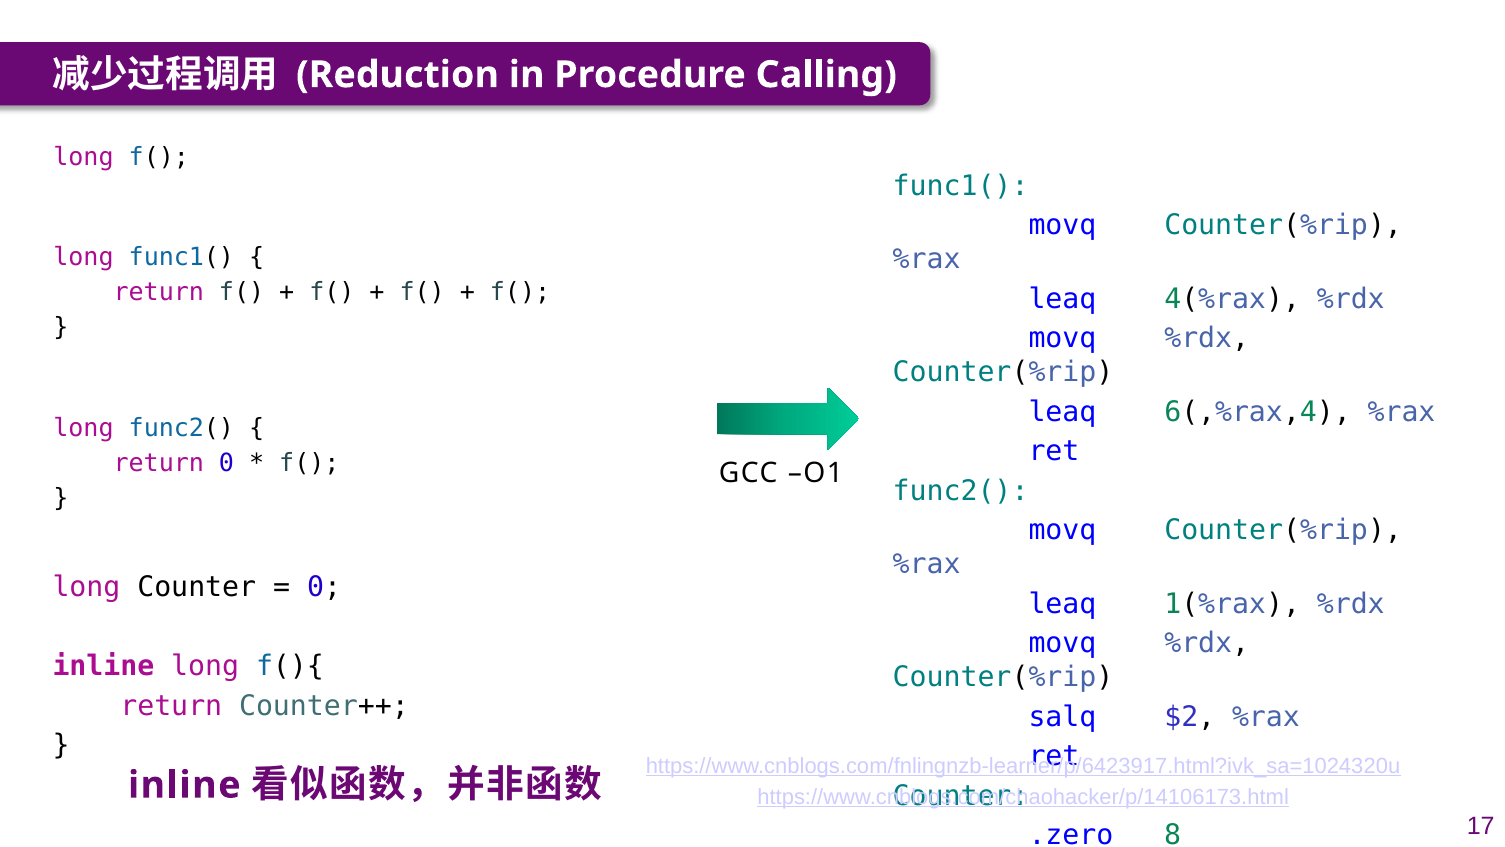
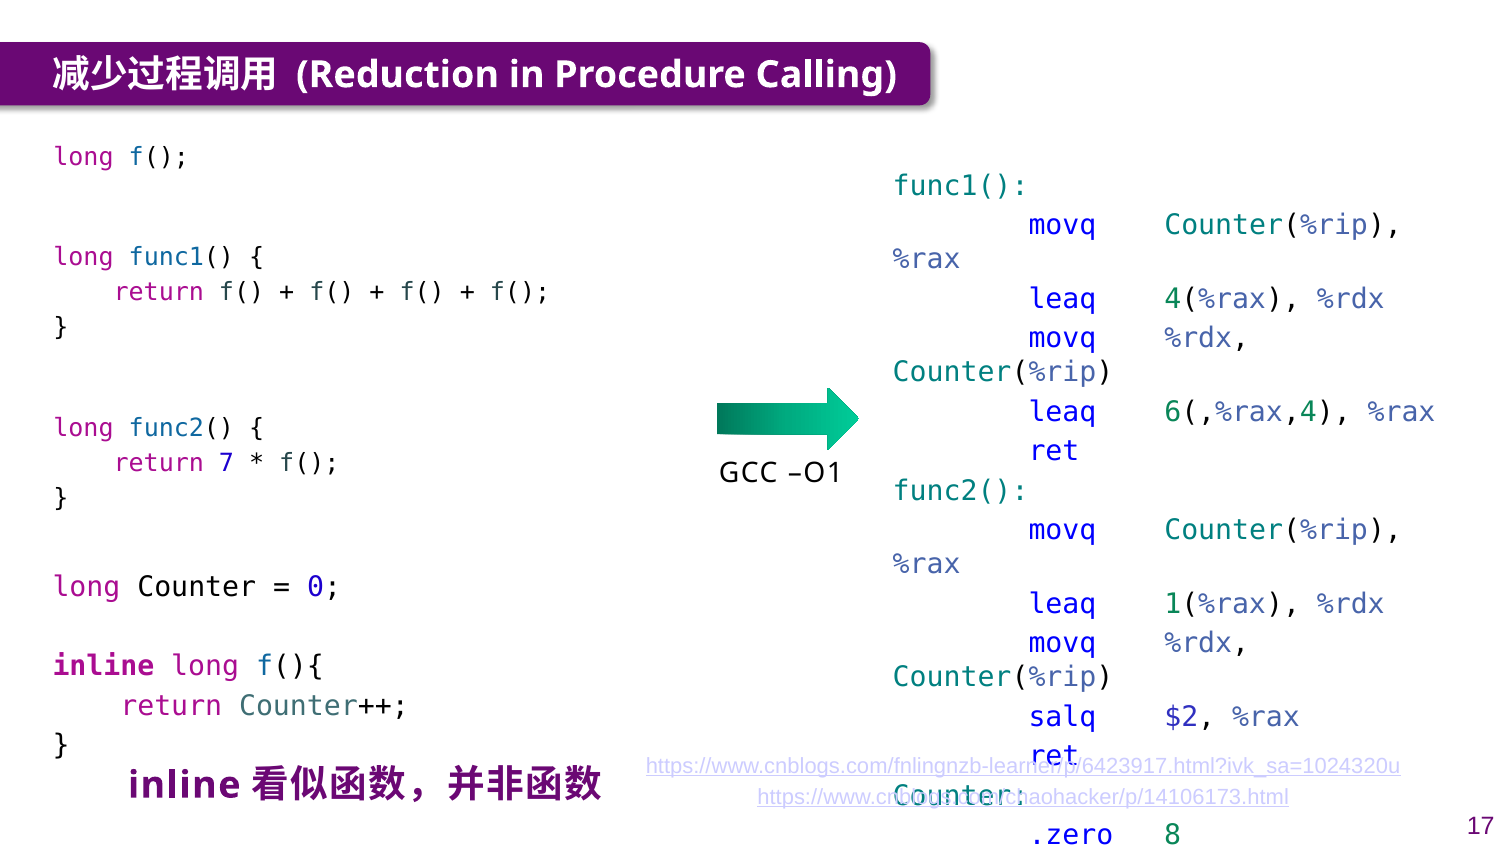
return 0: 0 -> 7
